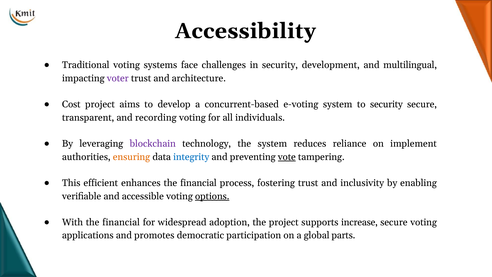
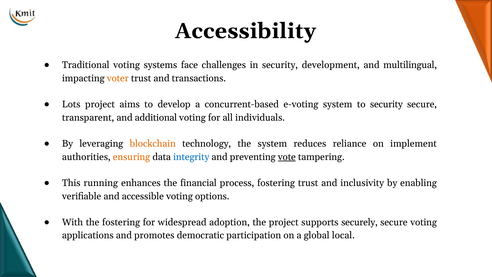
voter colour: purple -> orange
architecture: architecture -> transactions
Cost: Cost -> Lots
recording: recording -> additional
blockchain colour: purple -> orange
efficient: efficient -> running
options underline: present -> none
With the financial: financial -> fostering
increase: increase -> securely
parts: parts -> local
